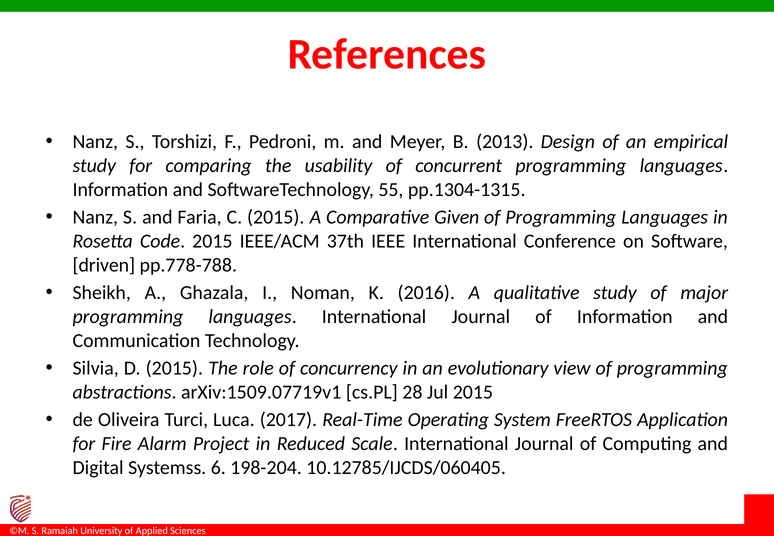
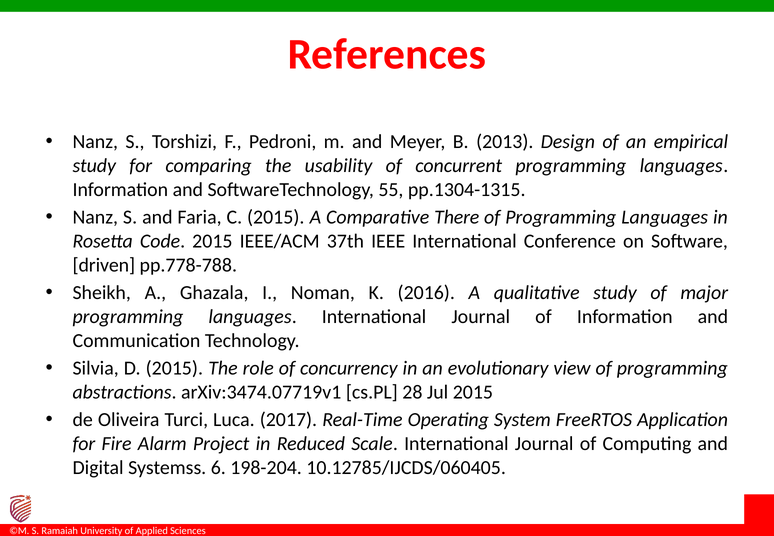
Given: Given -> There
arXiv:1509.07719v1: arXiv:1509.07719v1 -> arXiv:3474.07719v1
